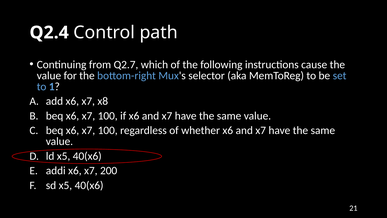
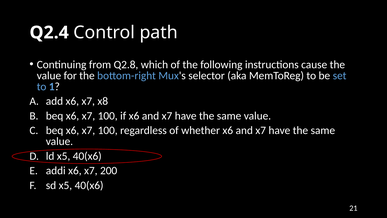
Q2.7: Q2.7 -> Q2.8
